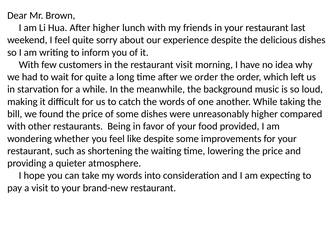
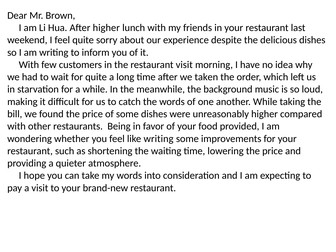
we order: order -> taken
like despite: despite -> writing
